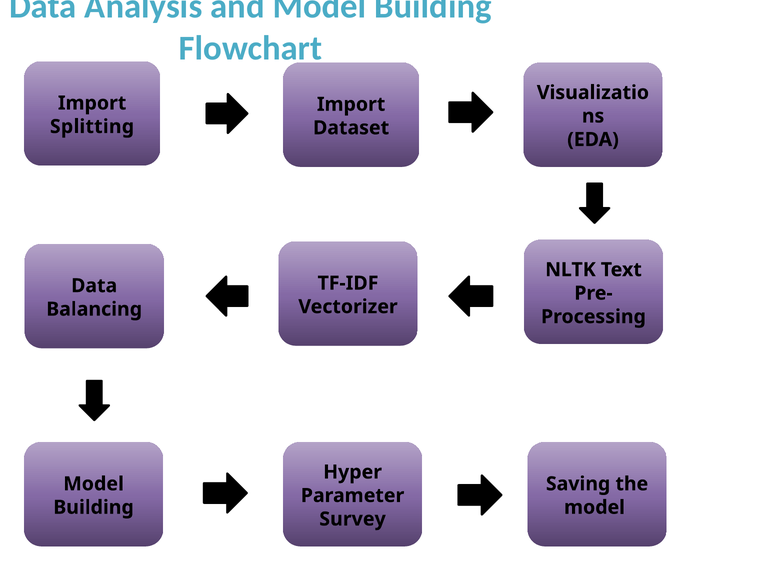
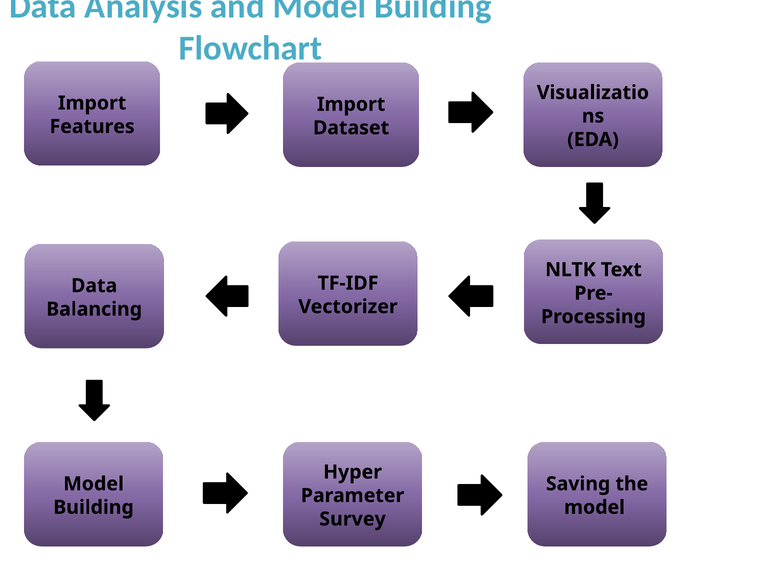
Splitting: Splitting -> Features
